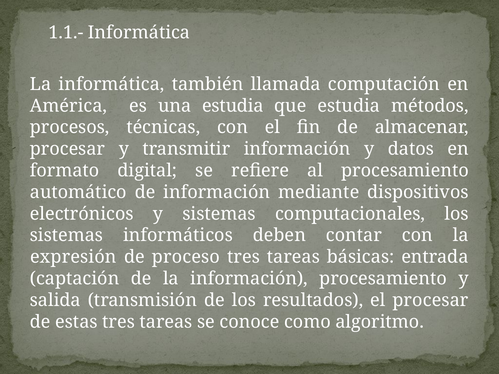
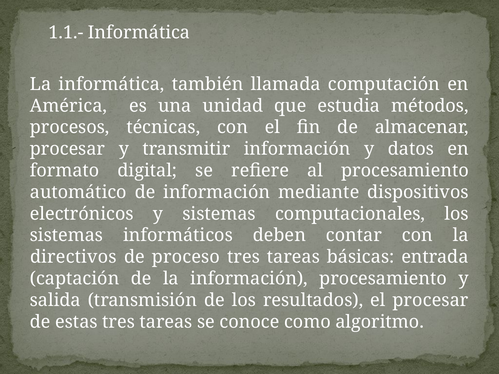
una estudia: estudia -> unidad
expresión: expresión -> directivos
